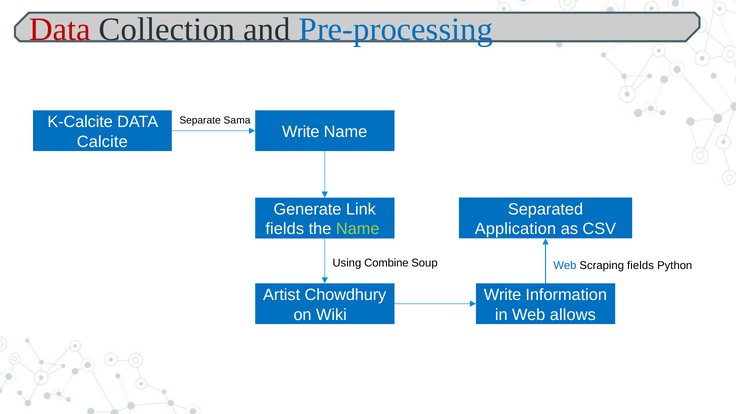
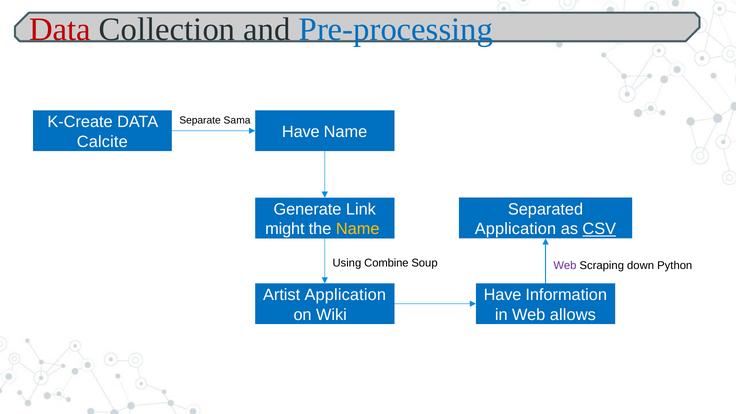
K-Calcite: K-Calcite -> K-Create
Write at (301, 132): Write -> Have
CSV underline: none -> present
fields at (285, 229): fields -> might
Name at (358, 229) colour: light green -> yellow
Web at (565, 265) colour: blue -> purple
Scraping fields: fields -> down
Artist Chowdhury: Chowdhury -> Application
Write at (503, 295): Write -> Have
